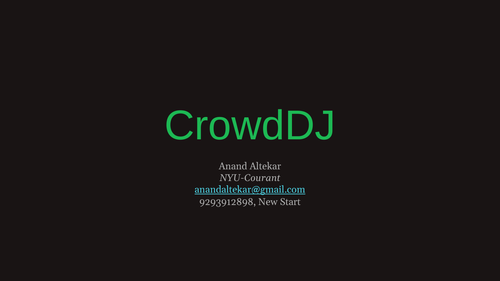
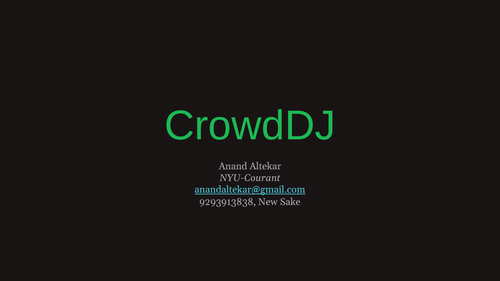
9293912898: 9293912898 -> 9293913838
Start: Start -> Sake
